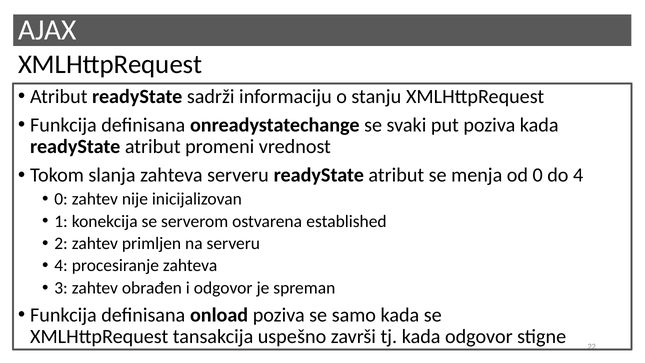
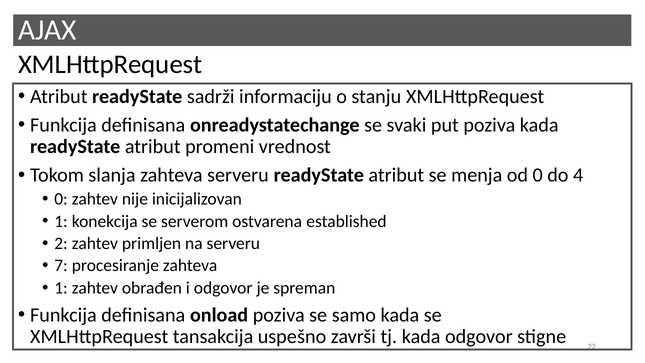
4 at (61, 266): 4 -> 7
3 at (61, 288): 3 -> 1
